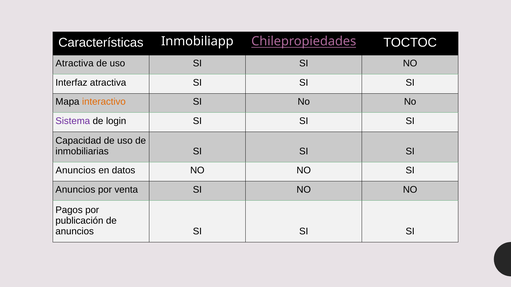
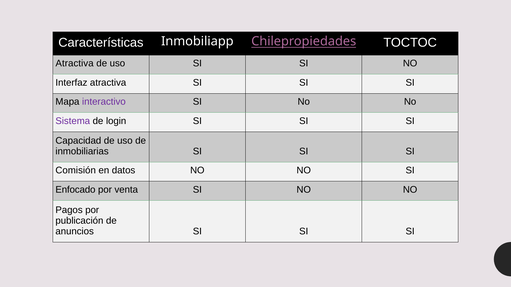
interactivo colour: orange -> purple
Anuncios at (76, 171): Anuncios -> Comisión
Anuncios at (75, 190): Anuncios -> Enfocado
